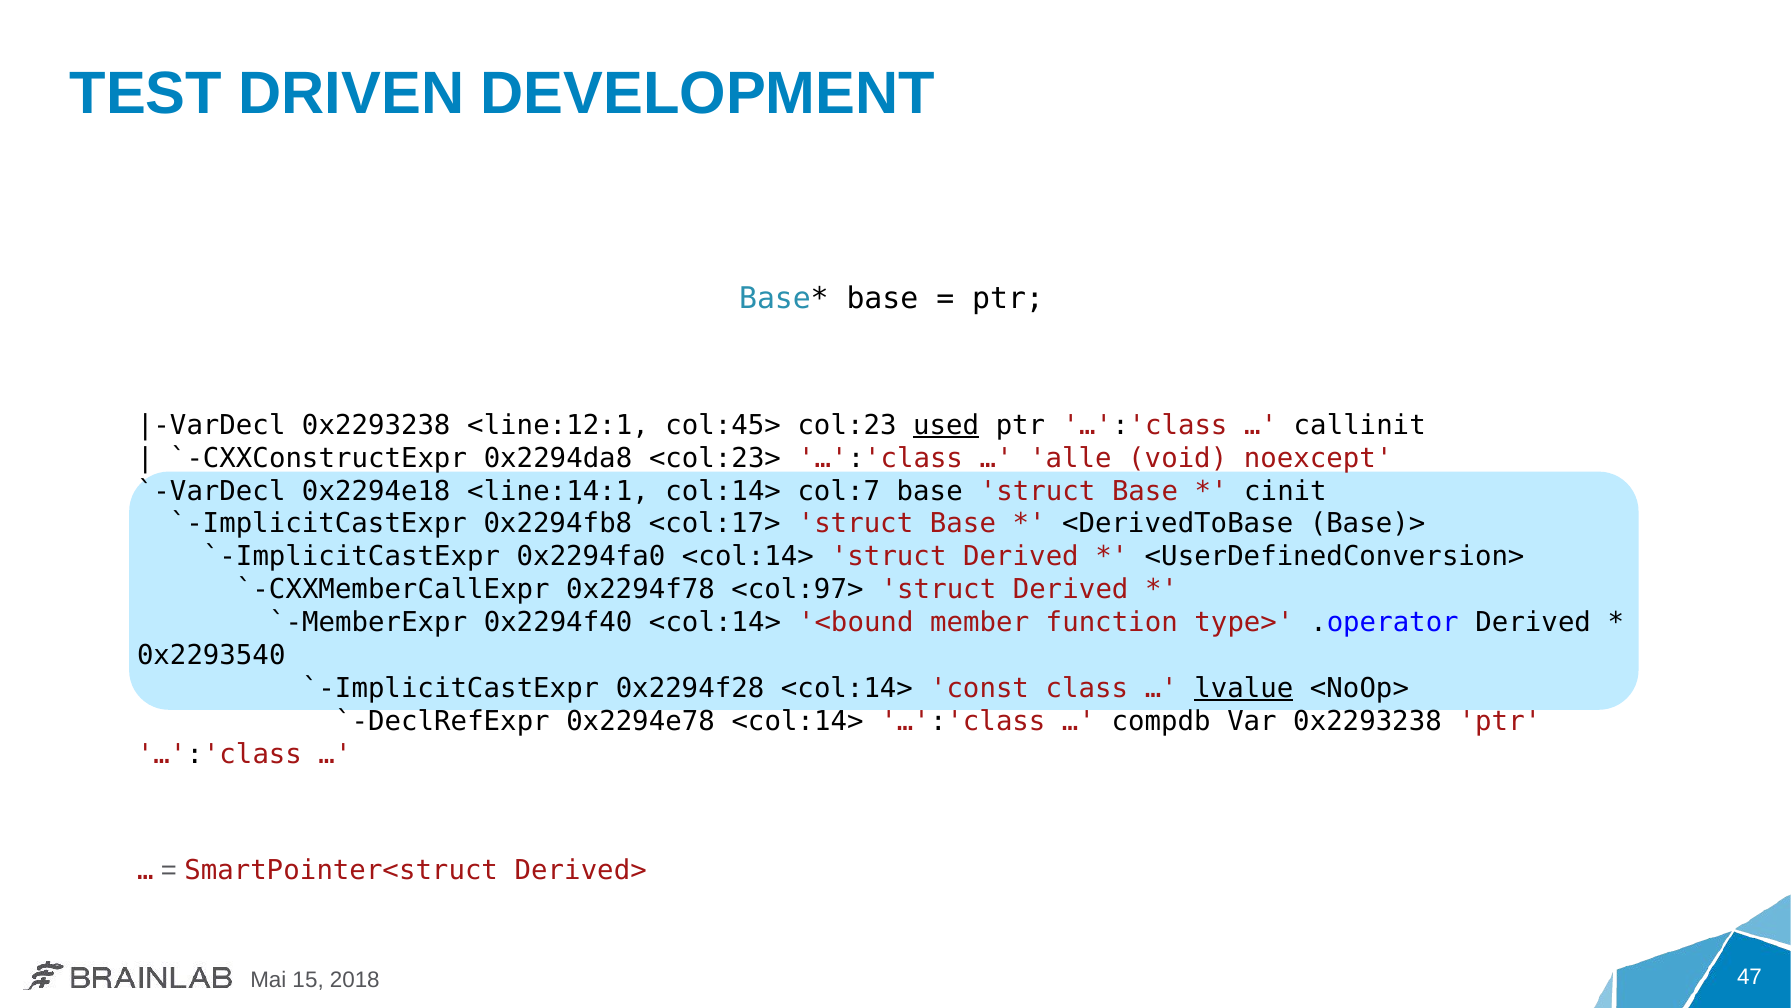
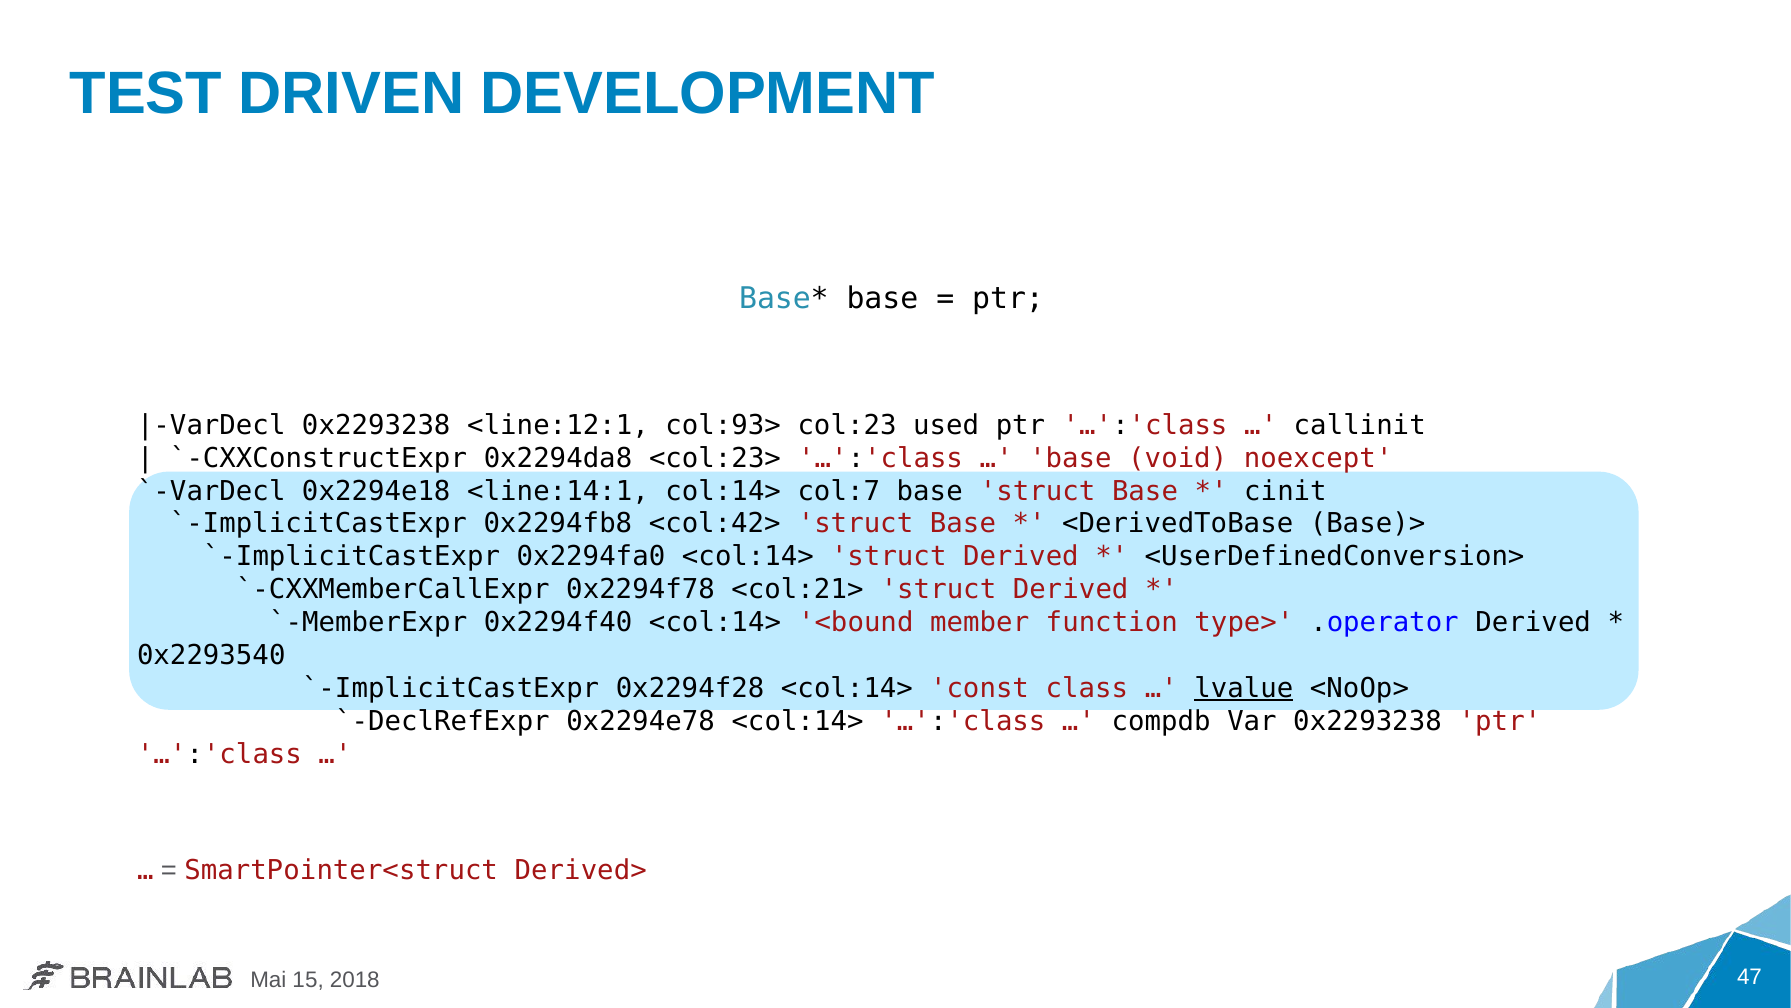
col:45>: col:45> -> col:93>
used underline: present -> none
alle at (1070, 458): alle -> base
<col:17>: <col:17> -> <col:42>
<col:97>: <col:97> -> <col:21>
